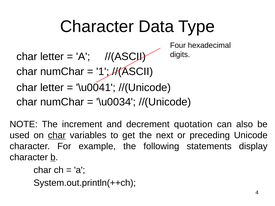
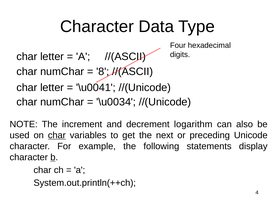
1: 1 -> 8
quotation: quotation -> logarithm
